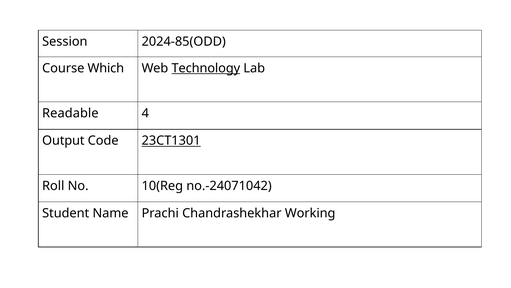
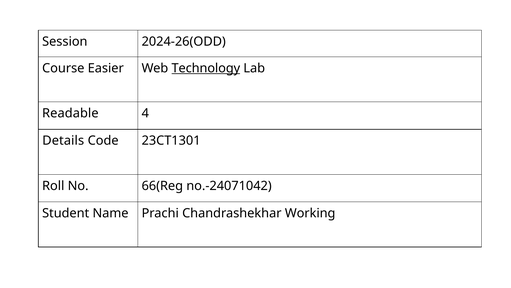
2024-85(ODD: 2024-85(ODD -> 2024-26(ODD
Which: Which -> Easier
Output: Output -> Details
23CT1301 underline: present -> none
10(Reg: 10(Reg -> 66(Reg
